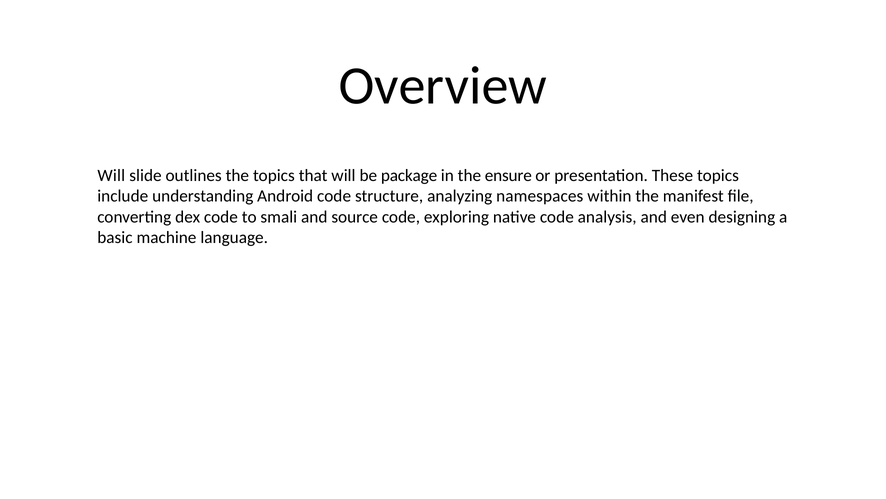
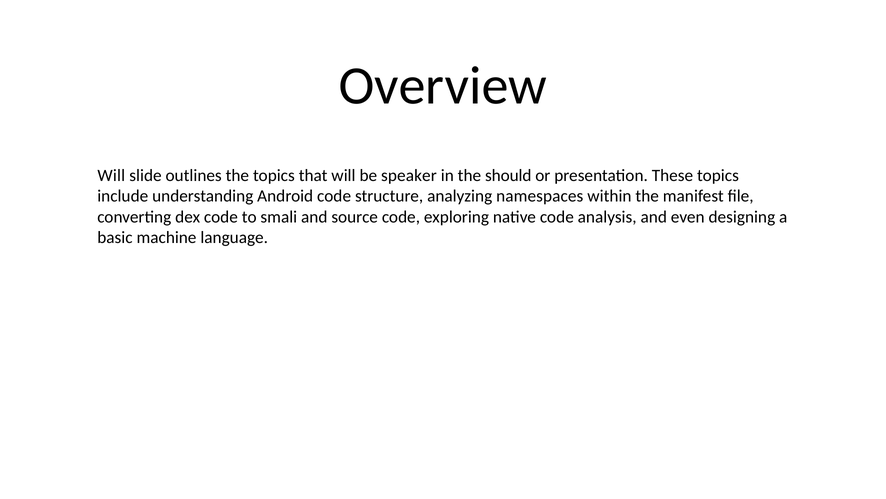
package: package -> speaker
ensure: ensure -> should
